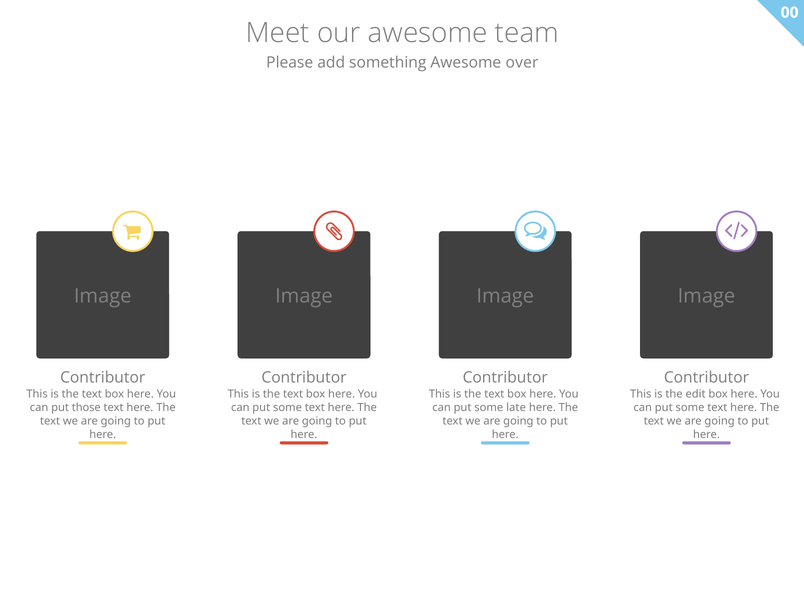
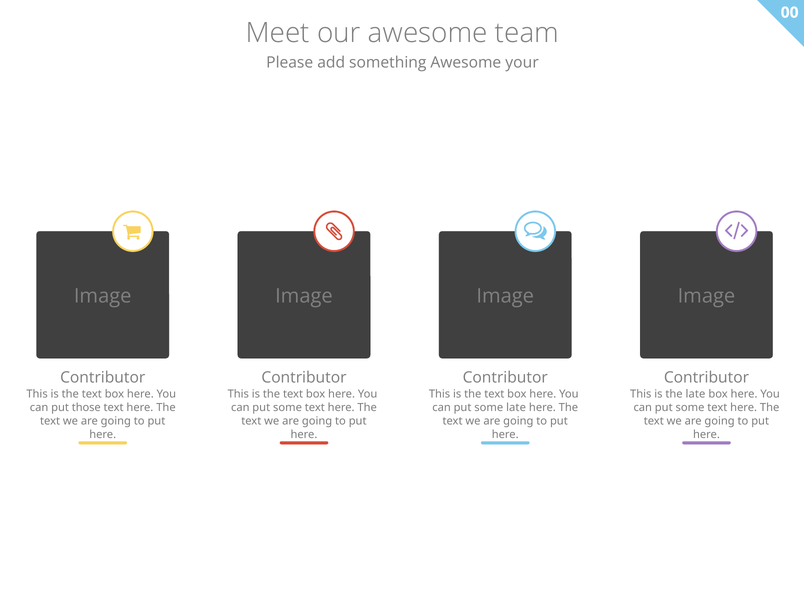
over: over -> your
the edit: edit -> late
